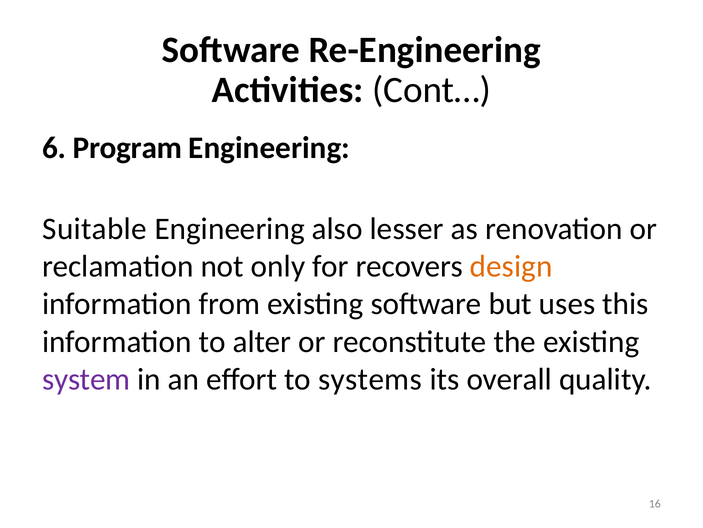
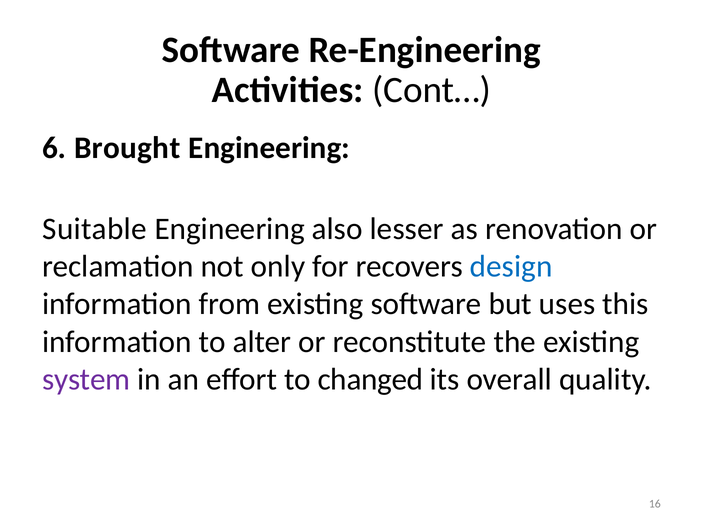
Program: Program -> Brought
design colour: orange -> blue
systems: systems -> changed
